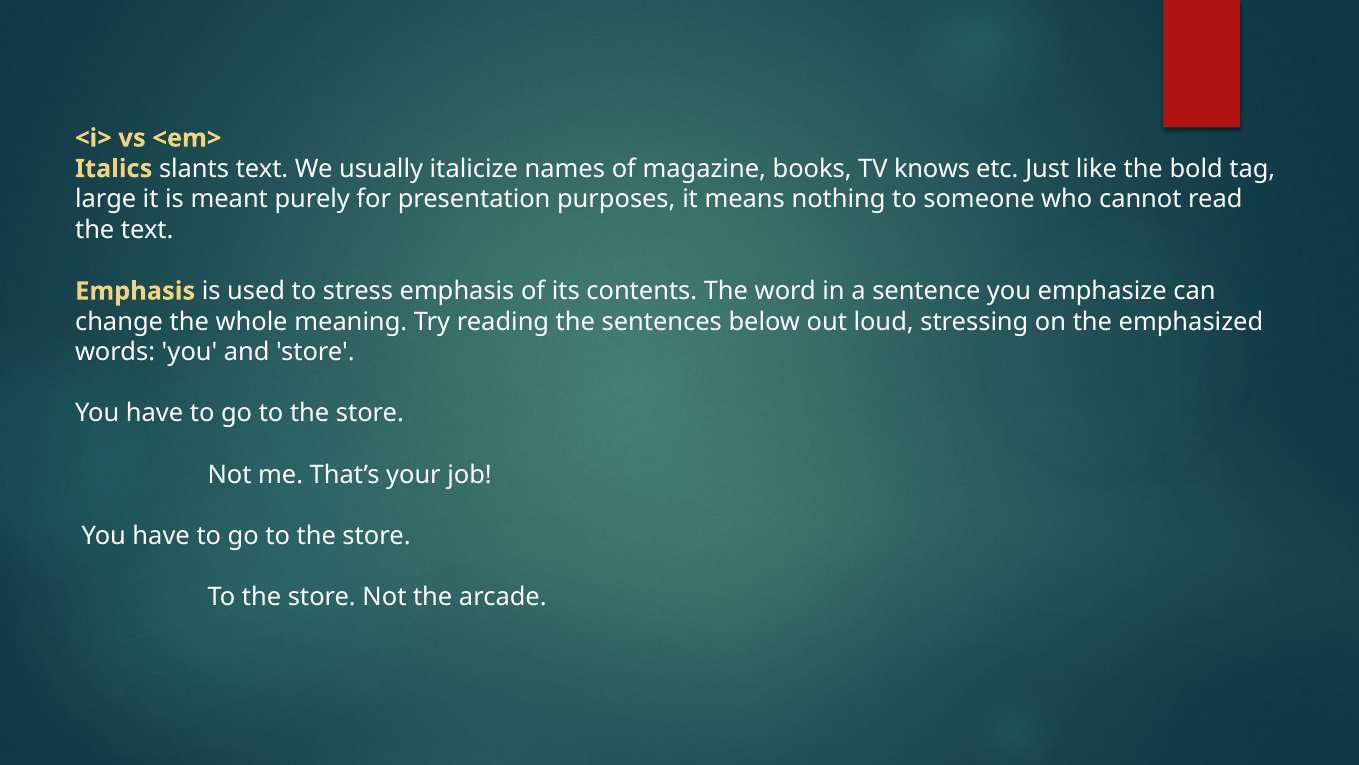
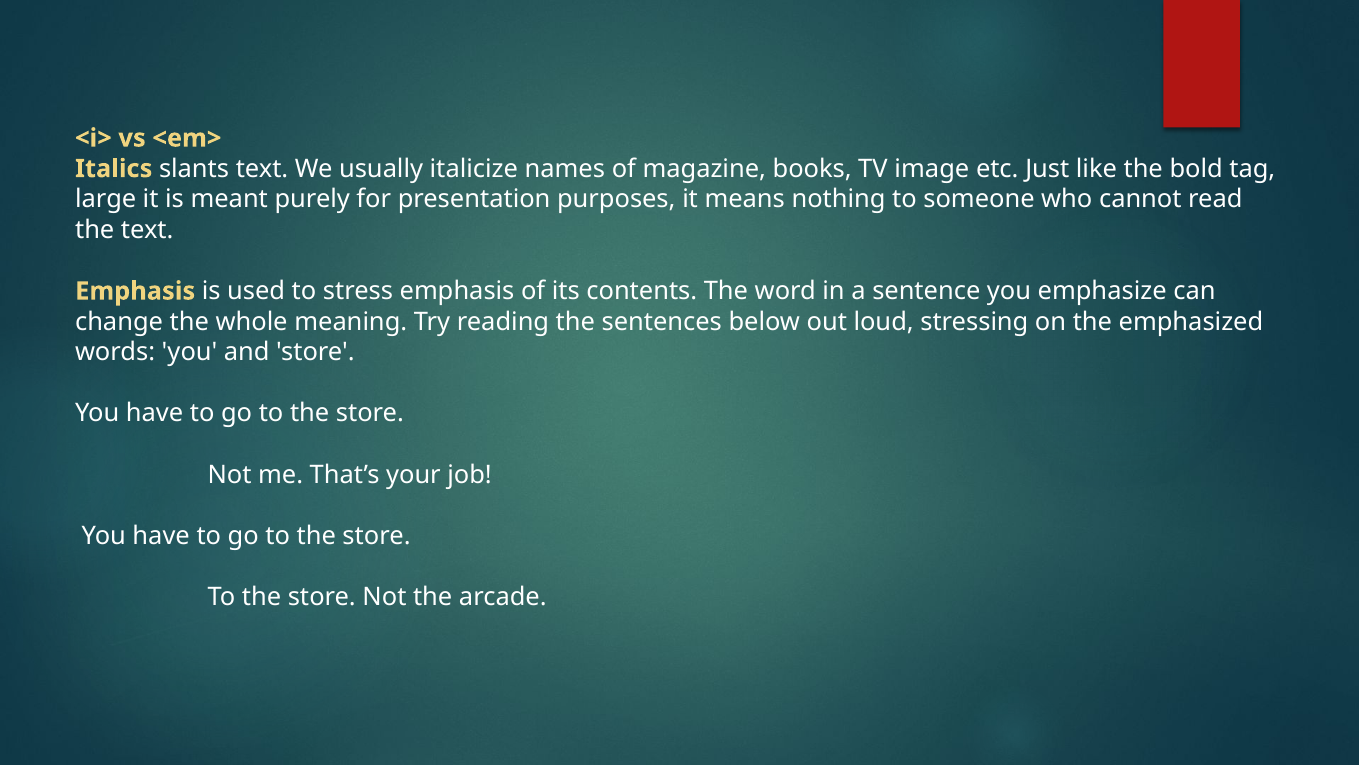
knows: knows -> image
